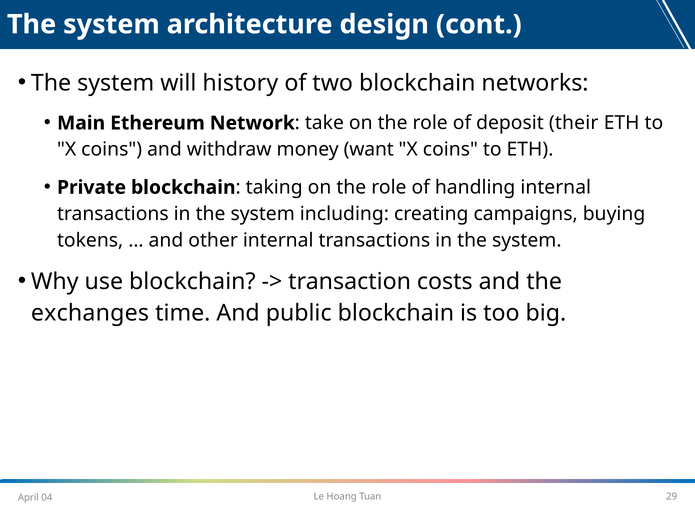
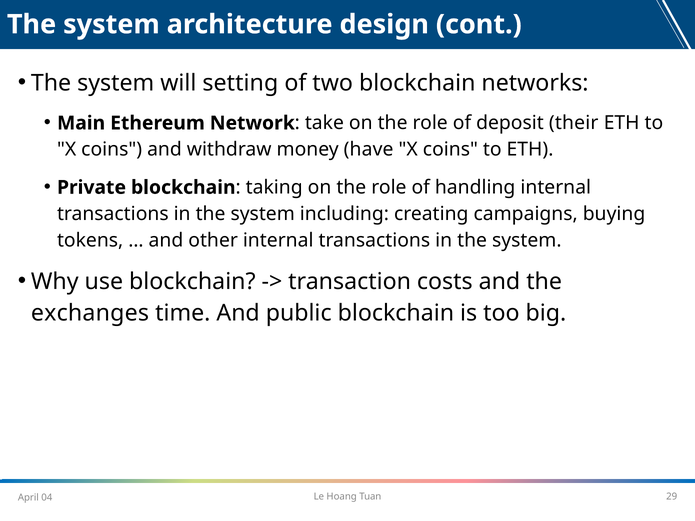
history: history -> setting
want: want -> have
